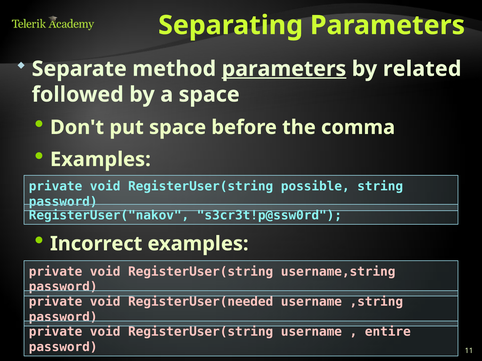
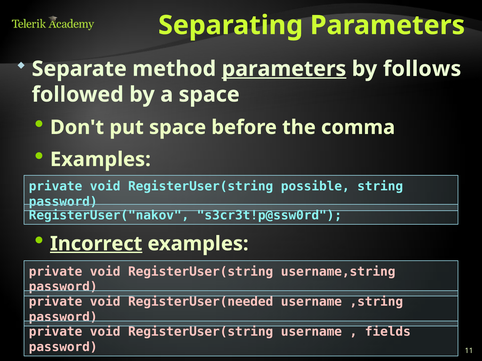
related: related -> follows
Incorrect underline: none -> present
entire: entire -> fields
